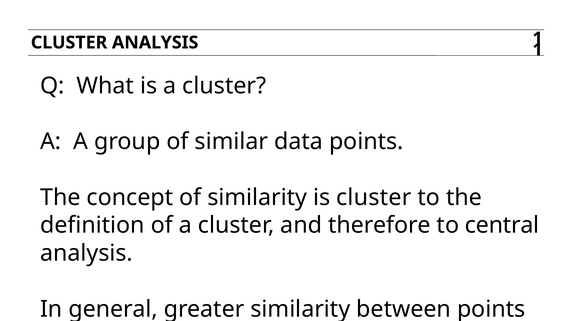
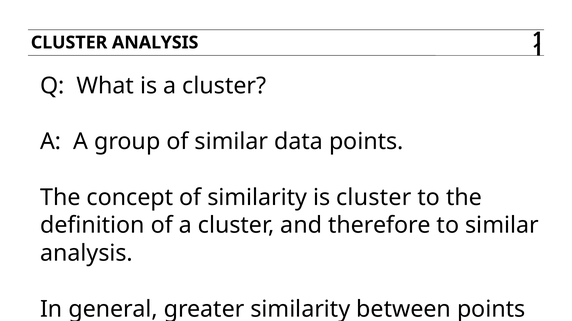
to central: central -> similar
